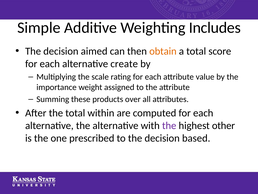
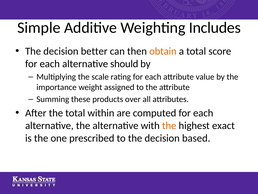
aimed: aimed -> better
create: create -> should
the at (169, 125) colour: purple -> orange
other: other -> exact
